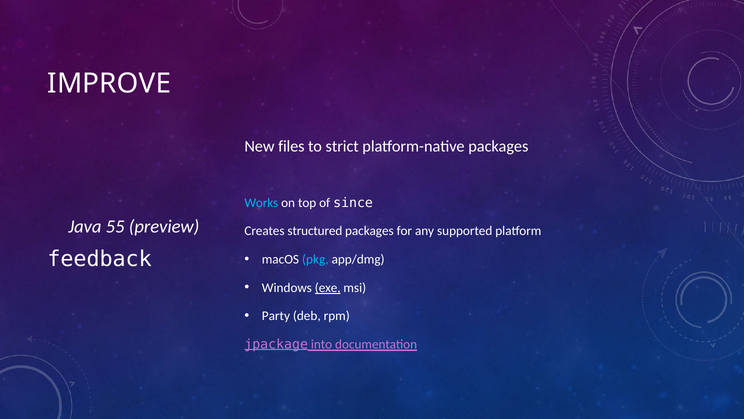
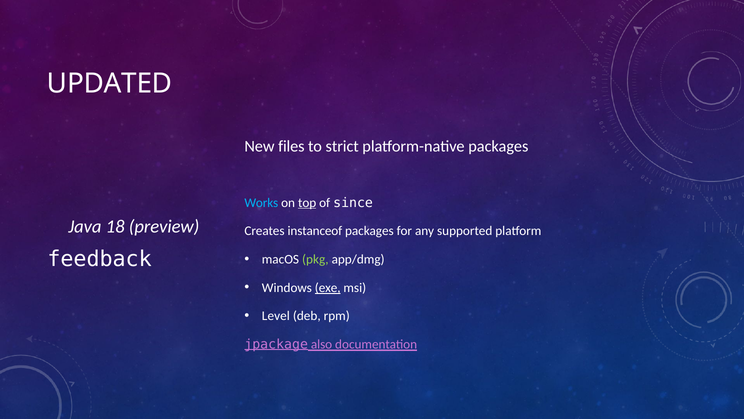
IMPROVE: IMPROVE -> UPDATED
top underline: none -> present
55: 55 -> 18
structured: structured -> instanceof
pkg colour: light blue -> light green
Party: Party -> Level
into: into -> also
